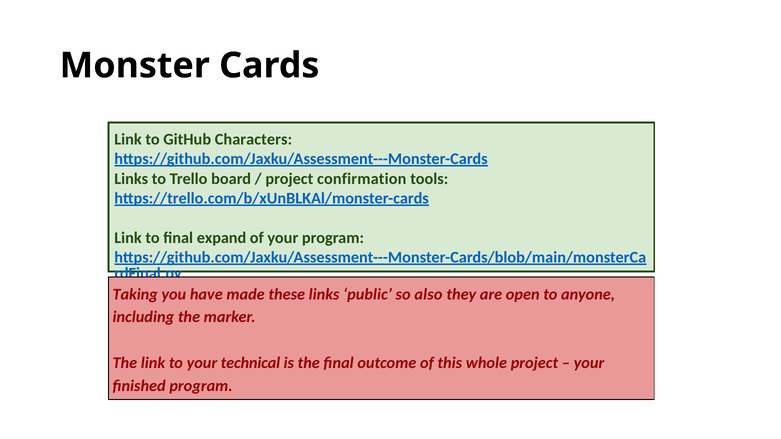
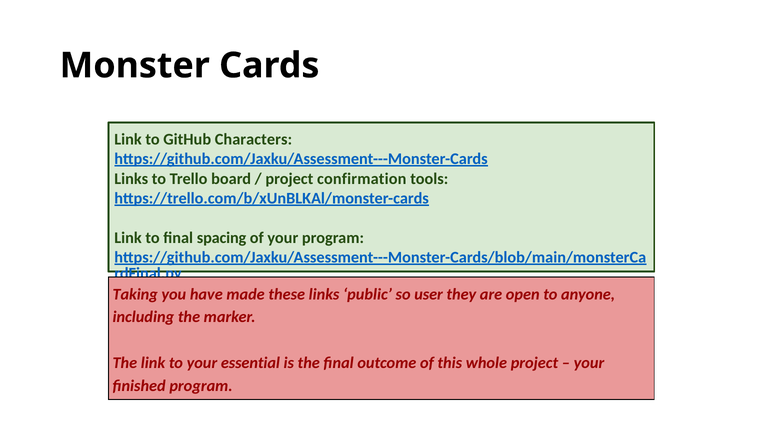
expand: expand -> spacing
also: also -> user
technical: technical -> essential
